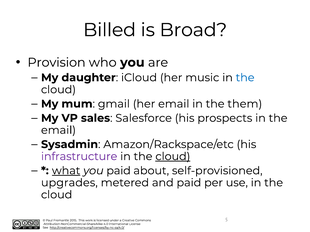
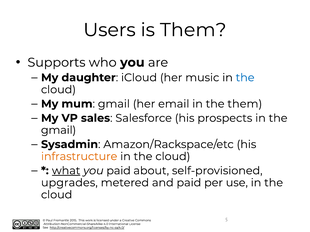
Billed: Billed -> Users
is Broad: Broad -> Them
Provision: Provision -> Supports
email at (58, 130): email -> gmail
infrastructure colour: purple -> orange
cloud at (173, 157) underline: present -> none
